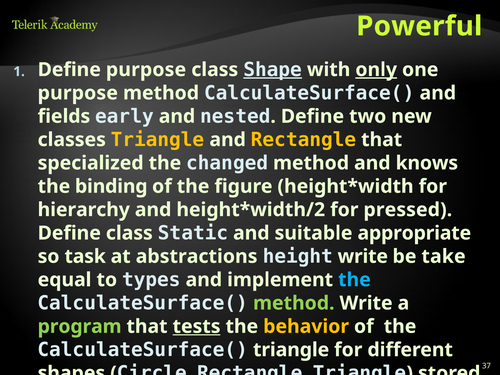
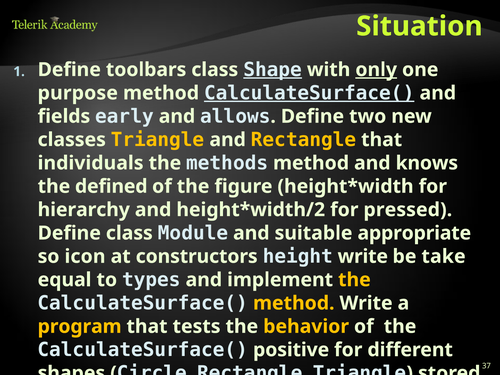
Powerful: Powerful -> Situation
Define purpose: purpose -> toolbars
CalculateSurface( at (309, 93) underline: none -> present
nested: nested -> allows
specialized: specialized -> individuals
changed: changed -> methods
binding: binding -> defined
Static: Static -> Module
task: task -> icon
abstractions: abstractions -> constructors
the at (354, 280) colour: light blue -> yellow
method at (294, 303) colour: light green -> yellow
program colour: light green -> yellow
tests underline: present -> none
CalculateSurface( triangle: triangle -> positive
